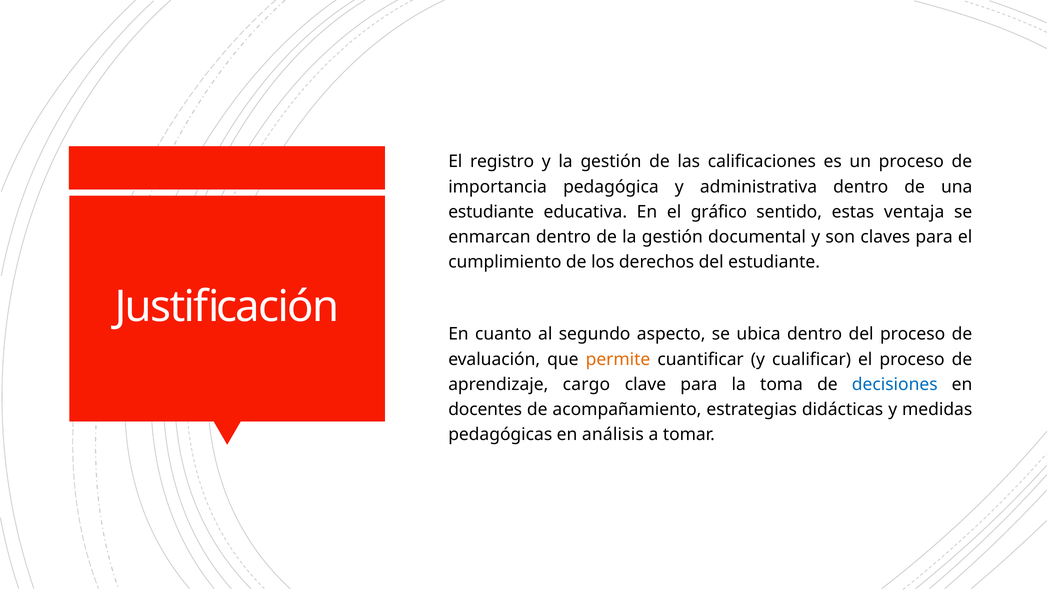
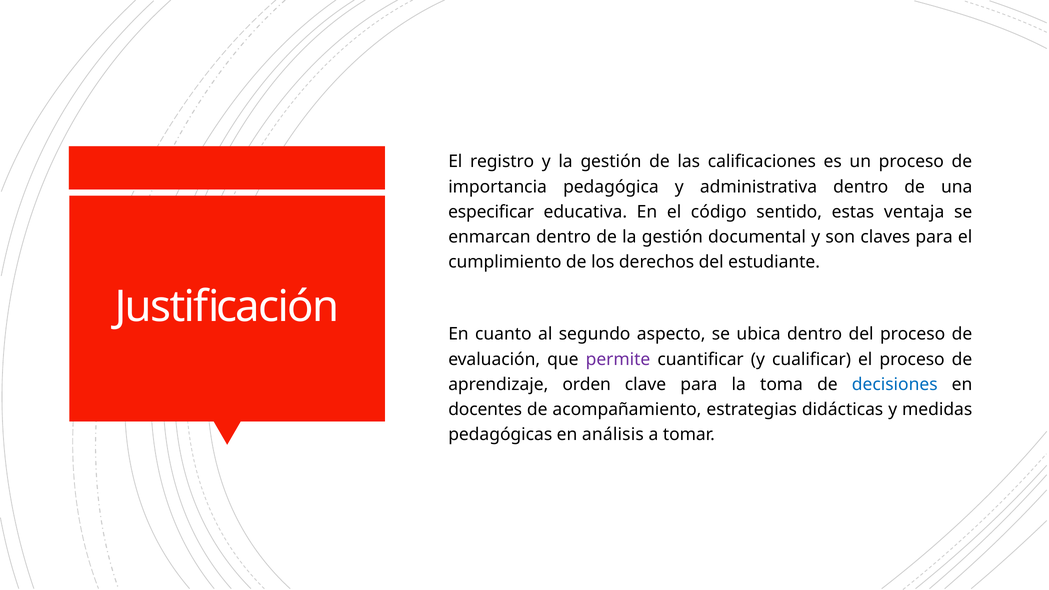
estudiante at (491, 212): estudiante -> especificar
gráfico: gráfico -> código
permite colour: orange -> purple
cargo: cargo -> orden
